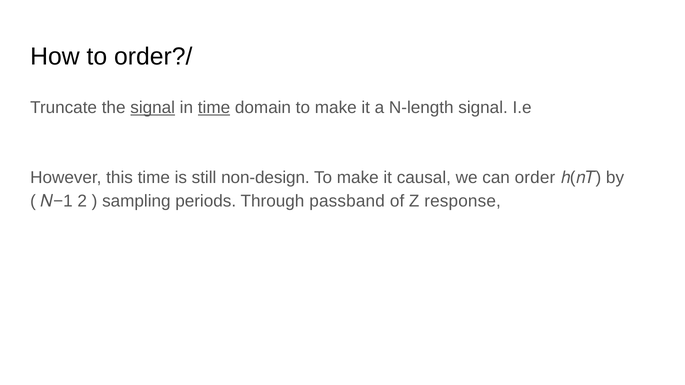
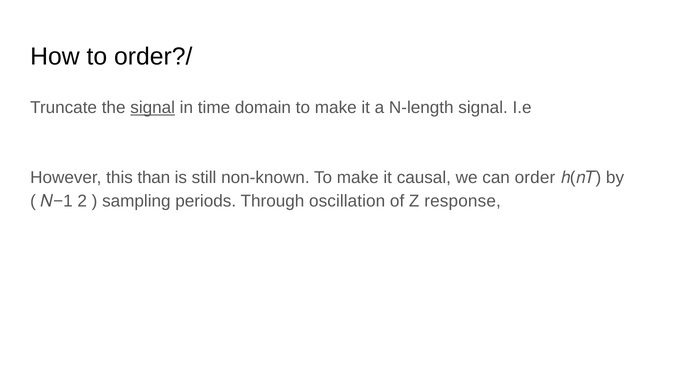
time at (214, 108) underline: present -> none
this time: time -> than
non-design: non-design -> non-known
passband: passband -> oscillation
